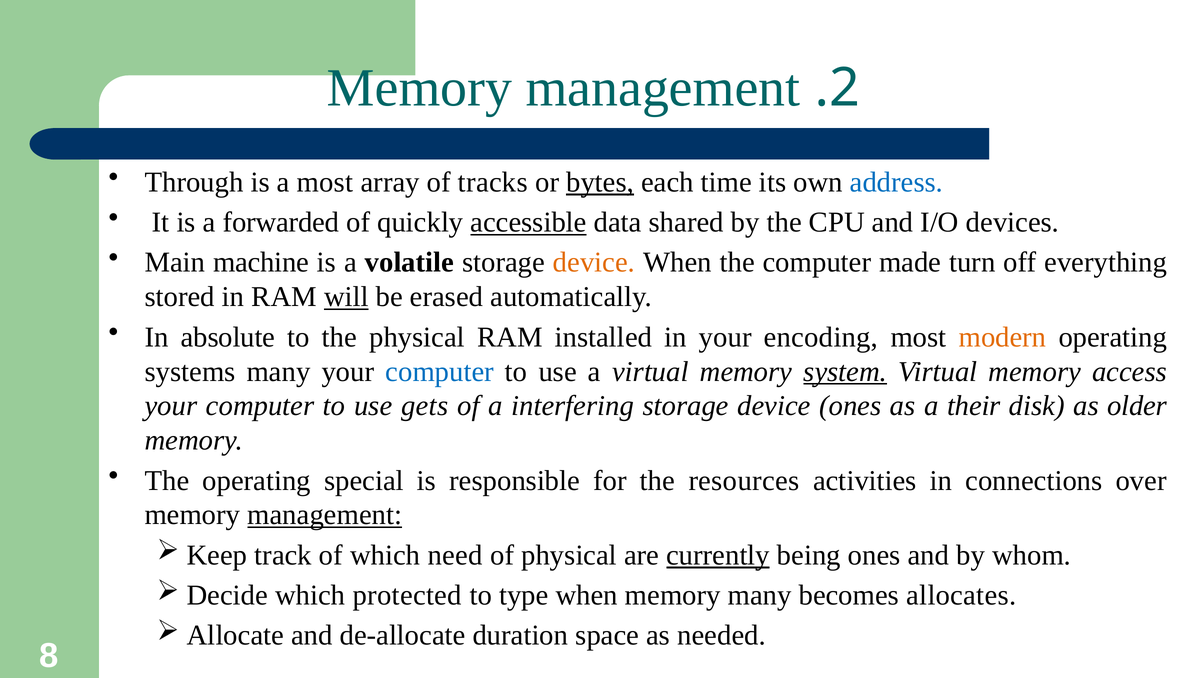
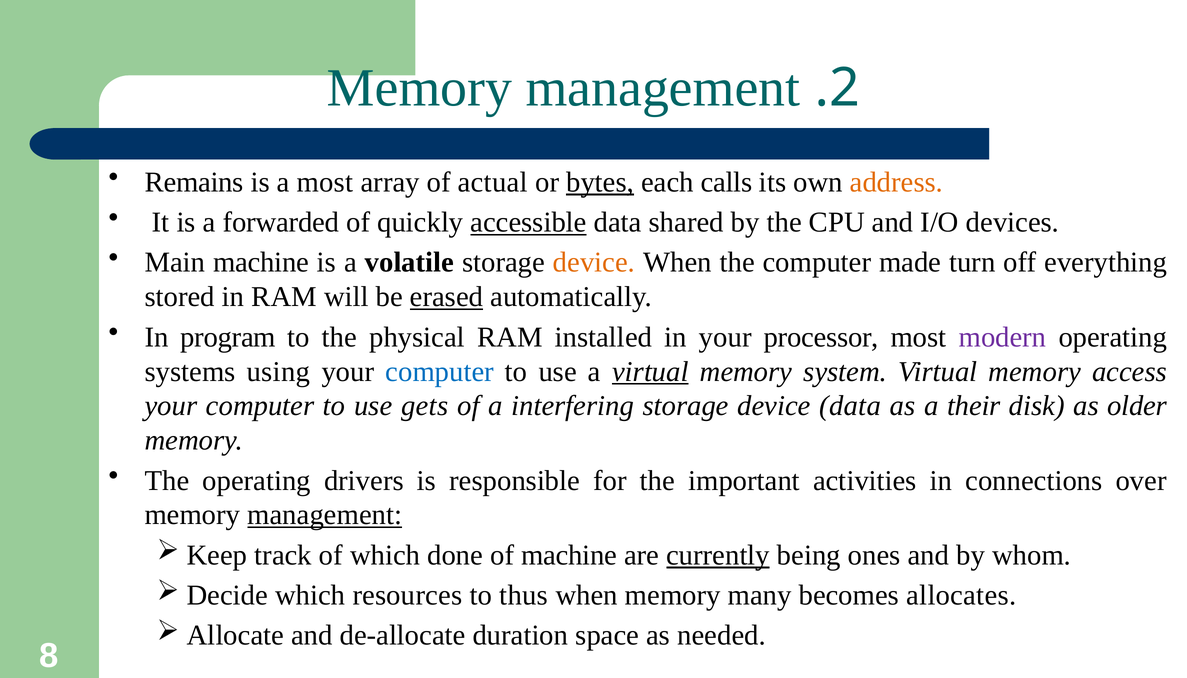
Through: Through -> Remains
tracks: tracks -> actual
time: time -> calls
address colour: blue -> orange
will underline: present -> none
erased underline: none -> present
absolute: absolute -> program
encoding: encoding -> processor
modern colour: orange -> purple
systems many: many -> using
virtual at (650, 372) underline: none -> present
system underline: present -> none
device ones: ones -> data
special: special -> drivers
resources: resources -> important
need: need -> done
of physical: physical -> machine
protected: protected -> resources
type: type -> thus
